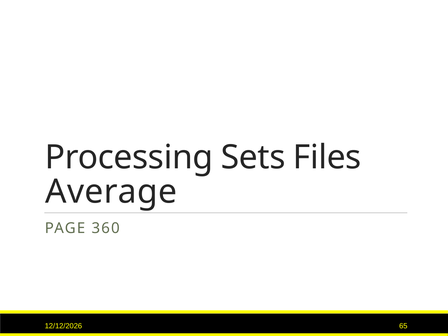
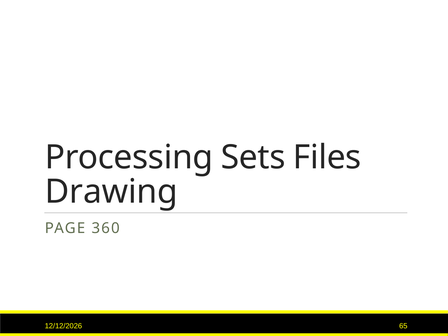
Average: Average -> Drawing
